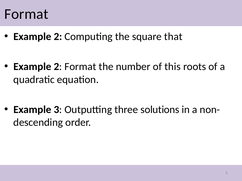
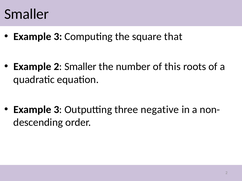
Format at (26, 14): Format -> Smaller
2 at (58, 37): 2 -> 3
Example 2 Format: Format -> Smaller
solutions: solutions -> negative
